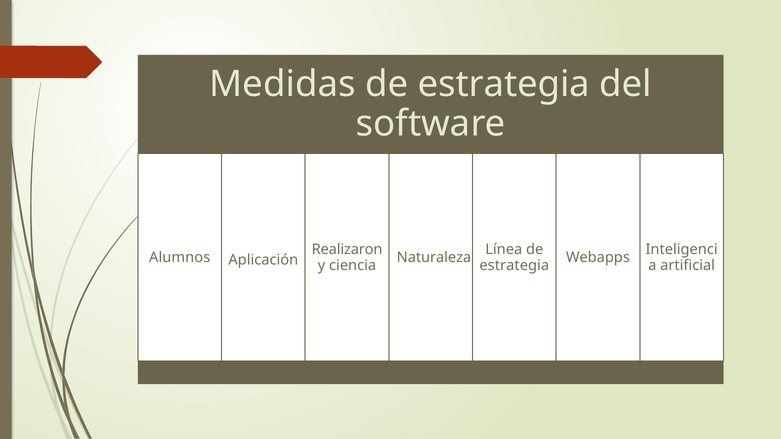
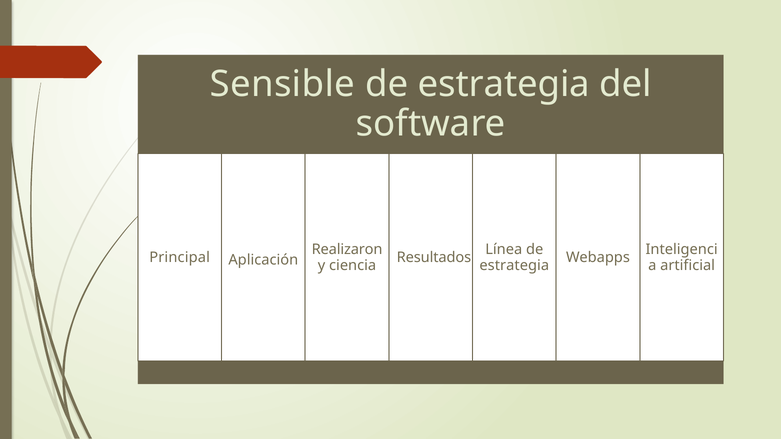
Medidas: Medidas -> Sensible
Alumnos: Alumnos -> Principal
Naturaleza: Naturaleza -> Resultados
